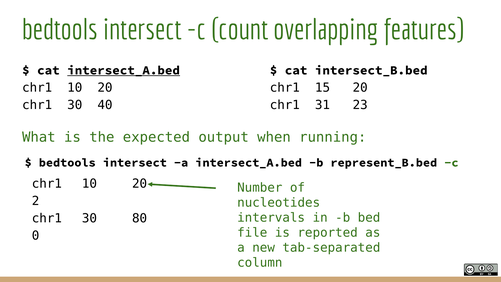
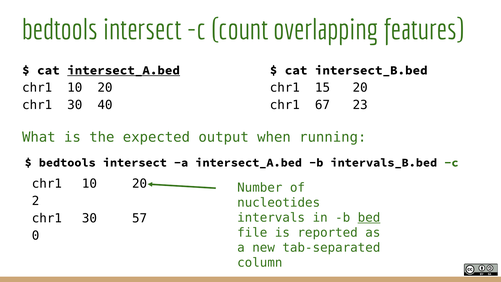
31: 31 -> 67
represent_B.bed: represent_B.bed -> intervals_B.bed
bed underline: none -> present
80: 80 -> 57
